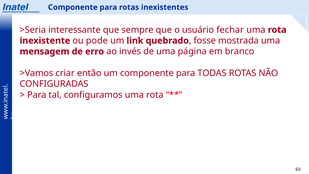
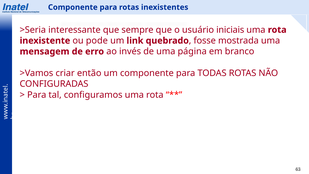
fechar: fechar -> iniciais
